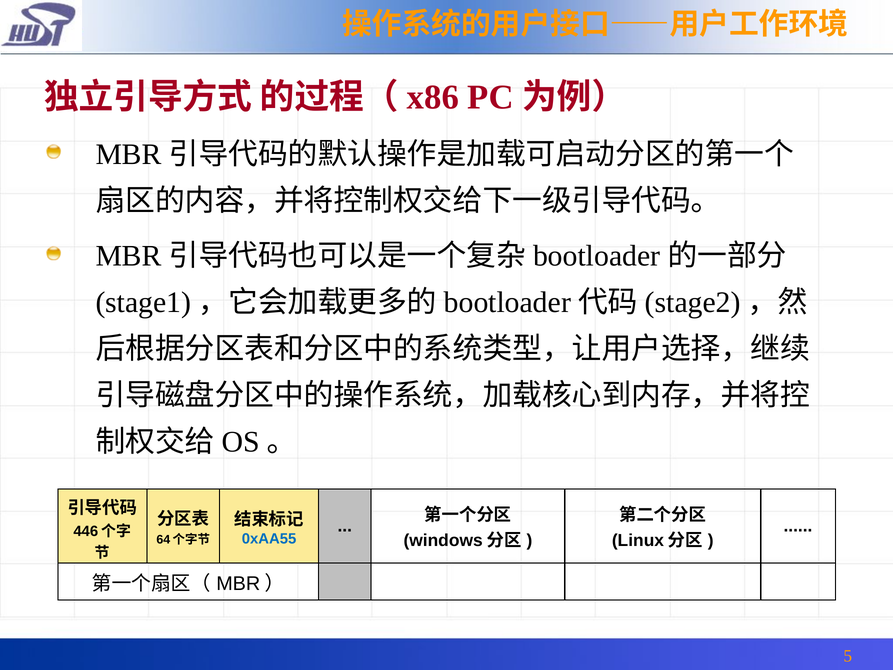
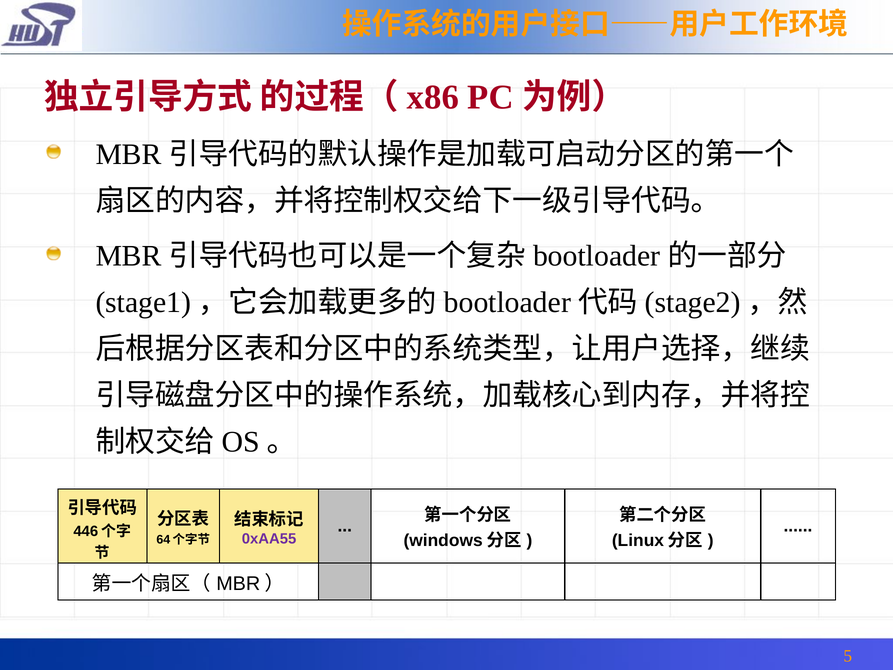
0xAA55 colour: blue -> purple
